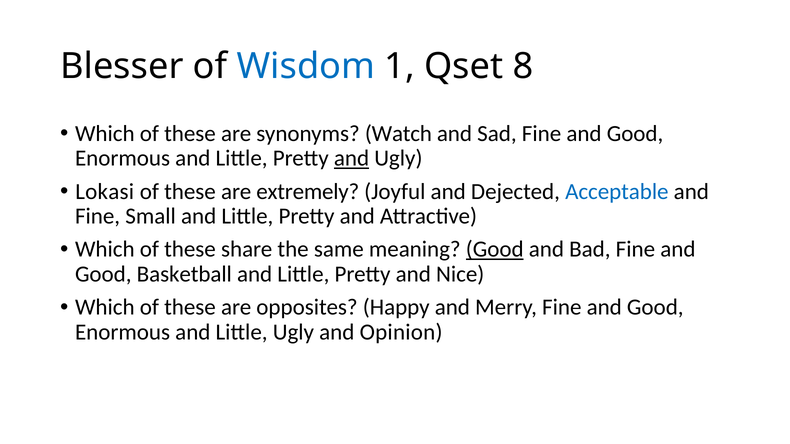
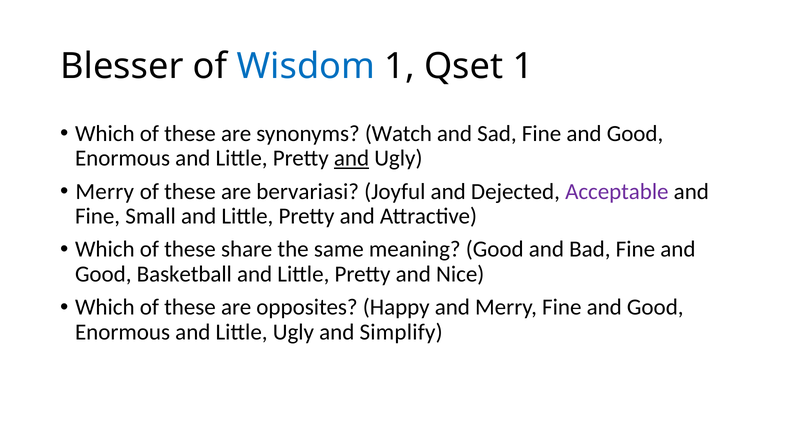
Qset 8: 8 -> 1
Lokasi at (105, 192): Lokasi -> Merry
extremely: extremely -> bervariasi
Acceptable colour: blue -> purple
Good at (495, 250) underline: present -> none
Opinion: Opinion -> Simplify
